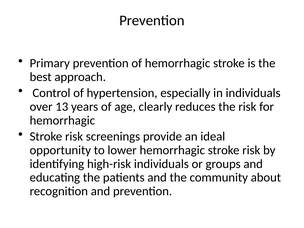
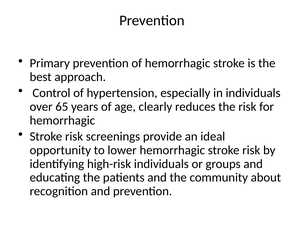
13: 13 -> 65
